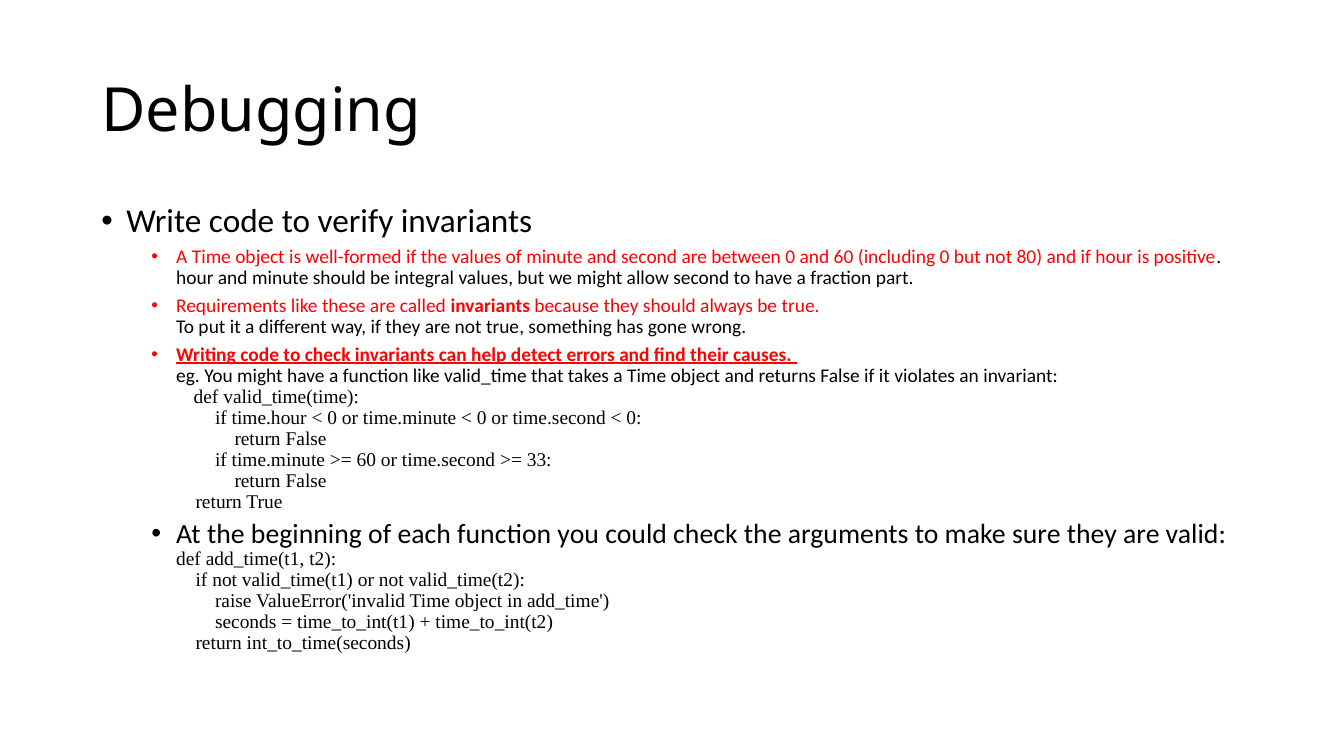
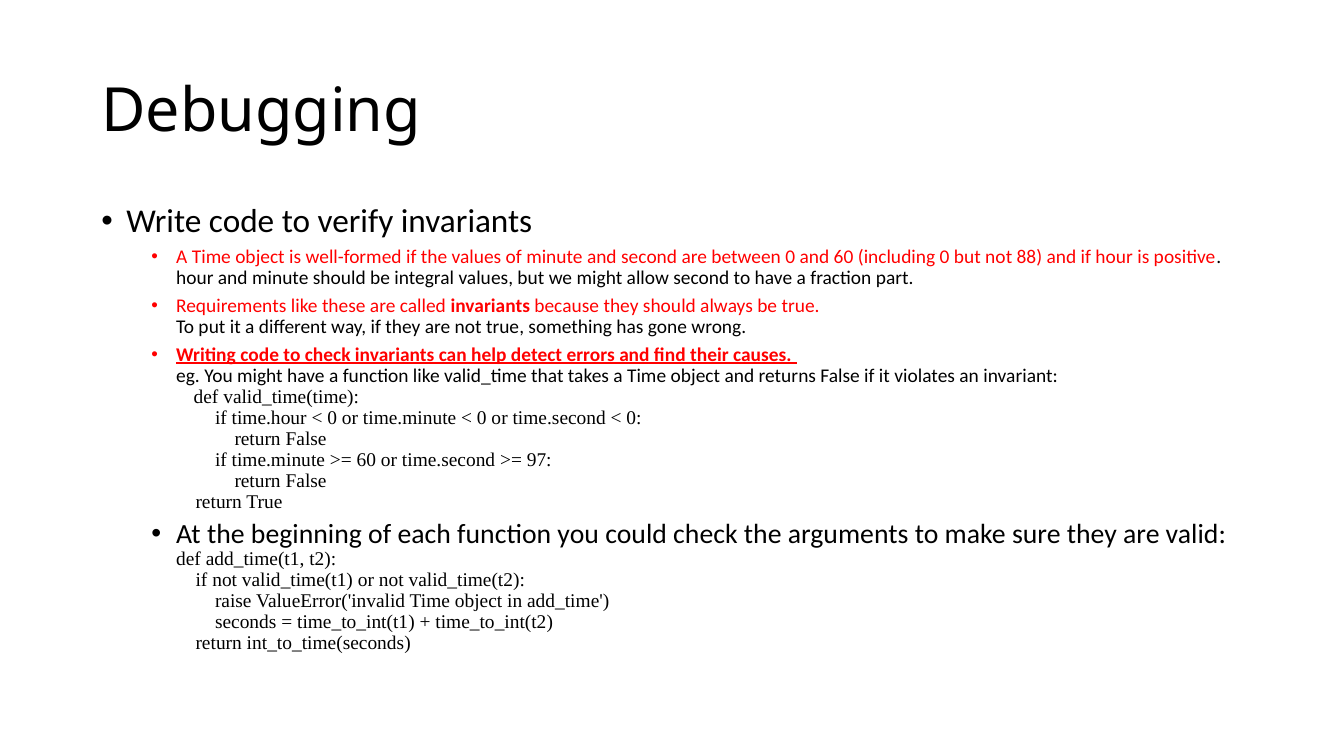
80: 80 -> 88
33: 33 -> 97
